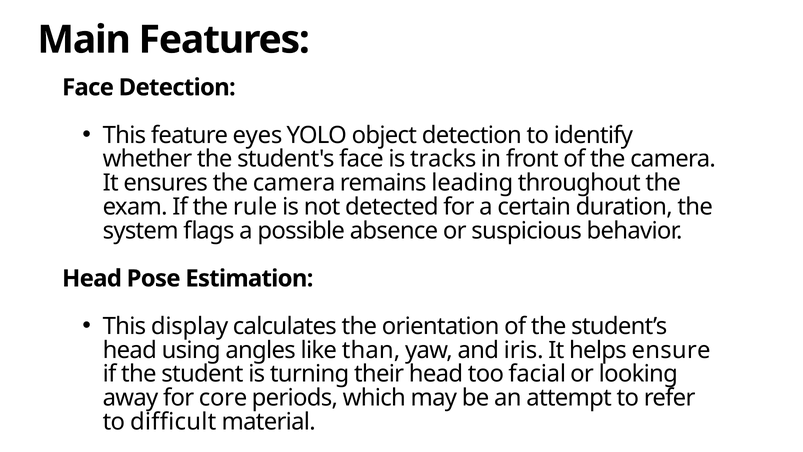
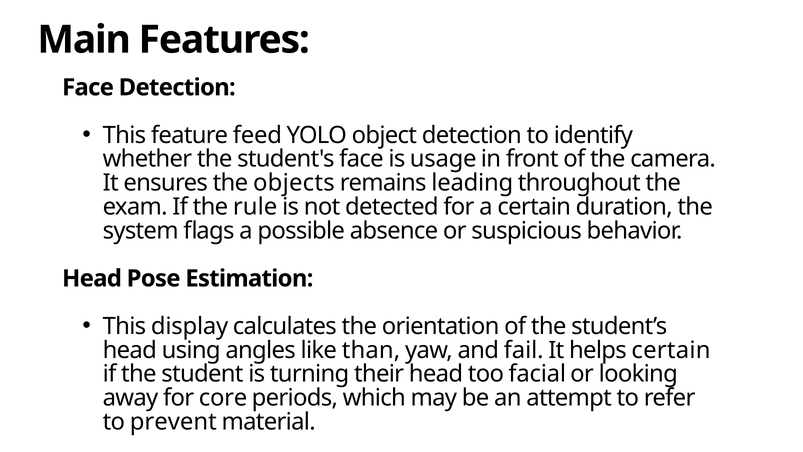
eyes: eyes -> feed
tracks: tracks -> usage
ensures the camera: camera -> objects
iris: iris -> fail
helps ensure: ensure -> certain
difficult: difficult -> prevent
